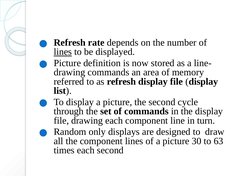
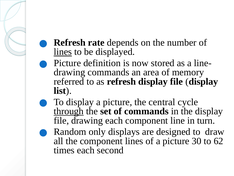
the second: second -> central
through underline: none -> present
63: 63 -> 62
